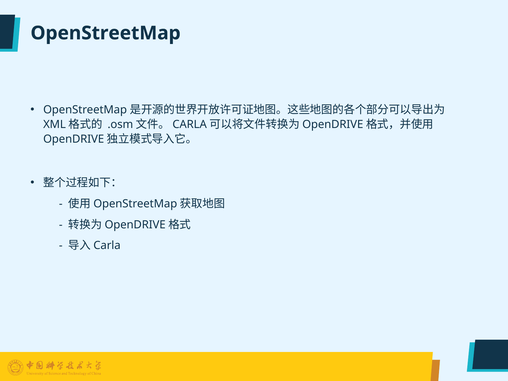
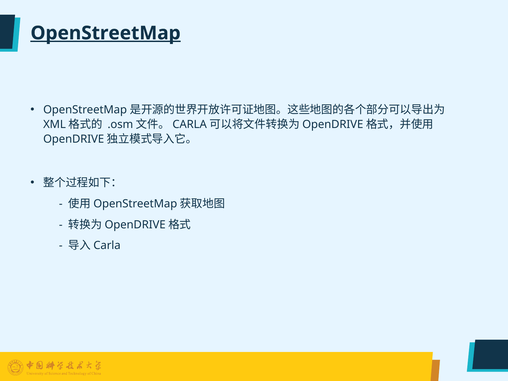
OpenStreetMap underline: none -> present
